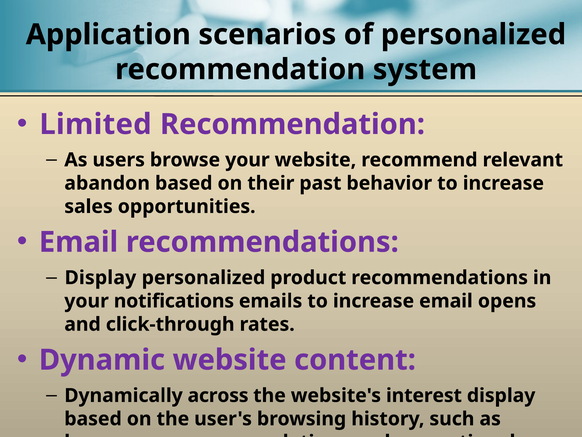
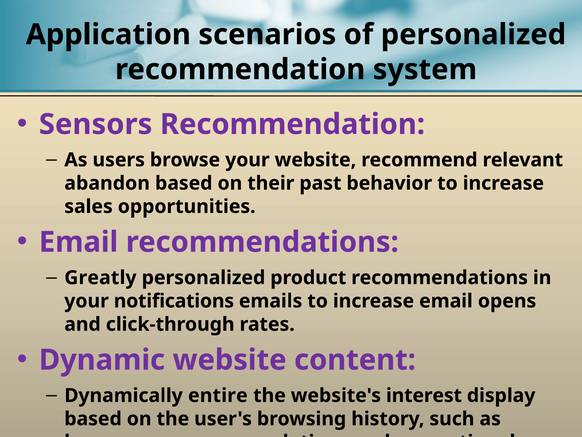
Limited: Limited -> Sensors
Display at (100, 277): Display -> Greatly
across: across -> entire
